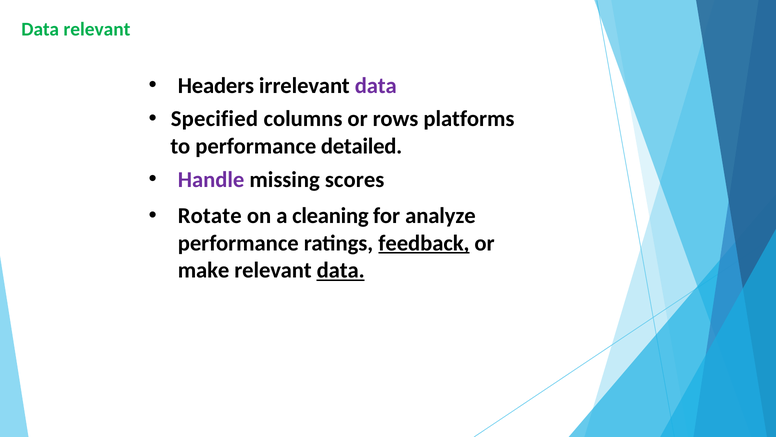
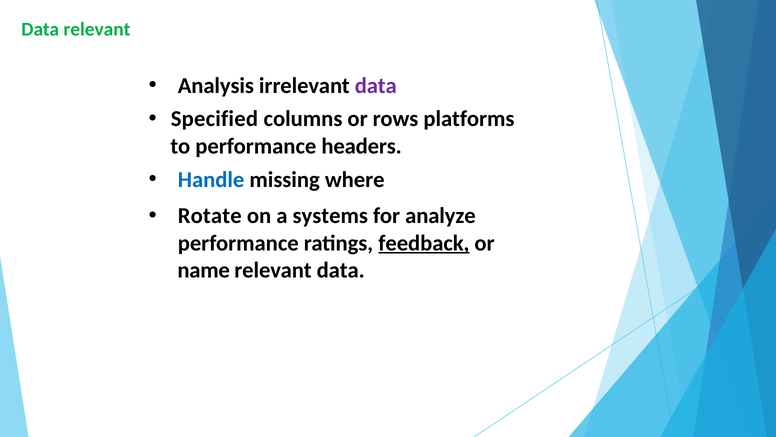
Headers: Headers -> Analysis
detailed: detailed -> headers
Handle colour: purple -> blue
scores: scores -> where
cleaning: cleaning -> systems
make: make -> name
data at (341, 270) underline: present -> none
